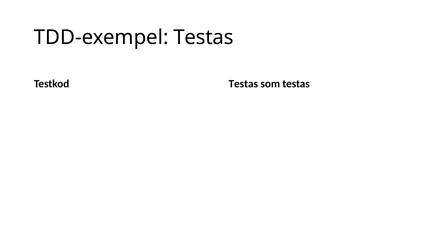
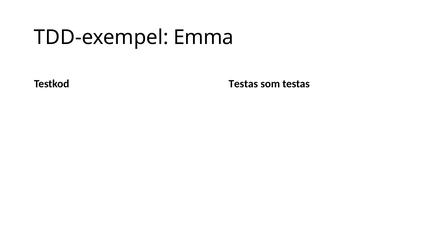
TDD-exempel Testas: Testas -> Emma
